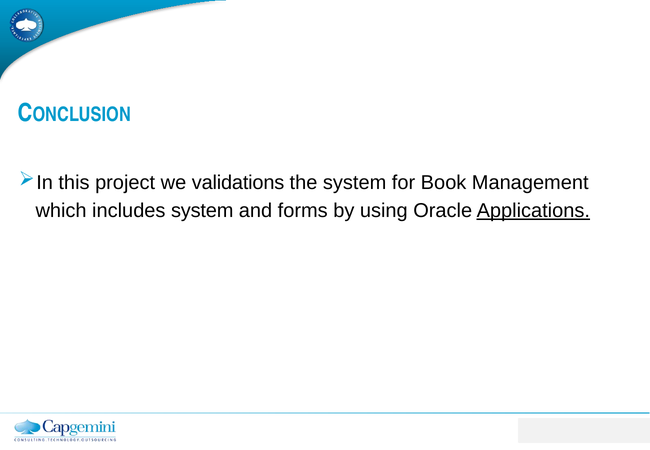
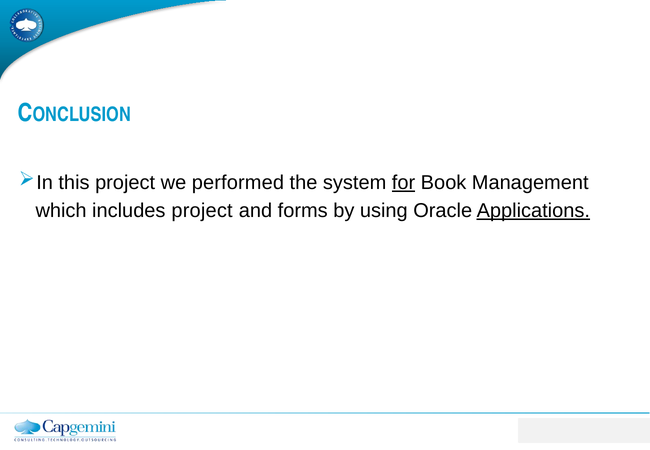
validations: validations -> performed
for underline: none -> present
includes system: system -> project
